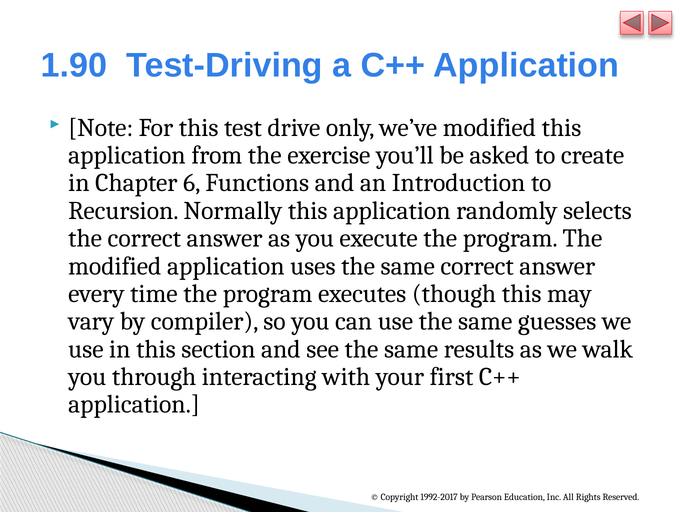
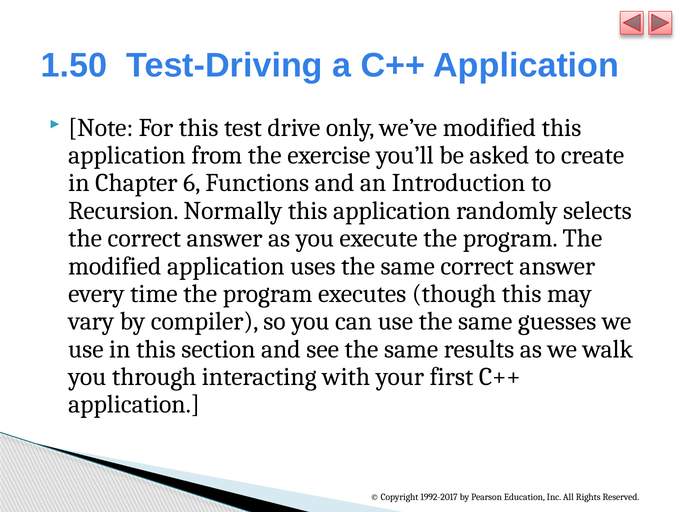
1.90: 1.90 -> 1.50
